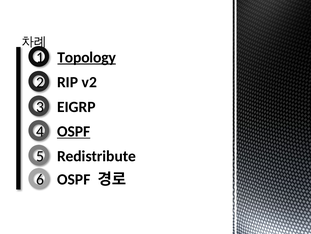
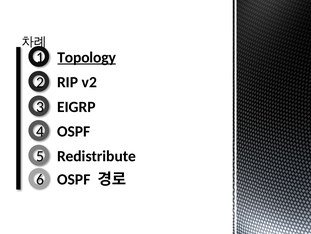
OSPF at (74, 131) underline: present -> none
